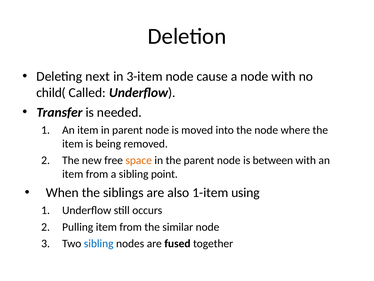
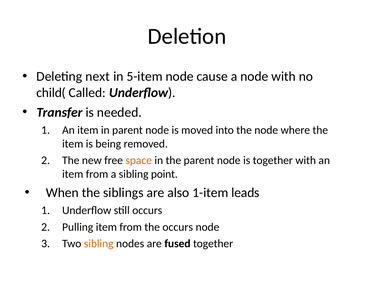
3-item: 3-item -> 5-item
is between: between -> together
using: using -> leads
the similar: similar -> occurs
sibling at (99, 243) colour: blue -> orange
